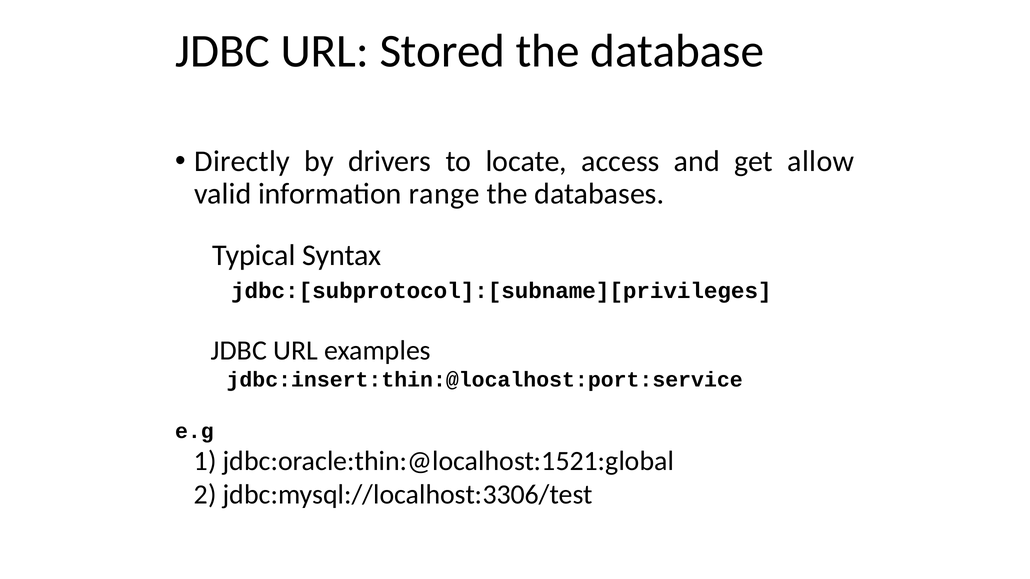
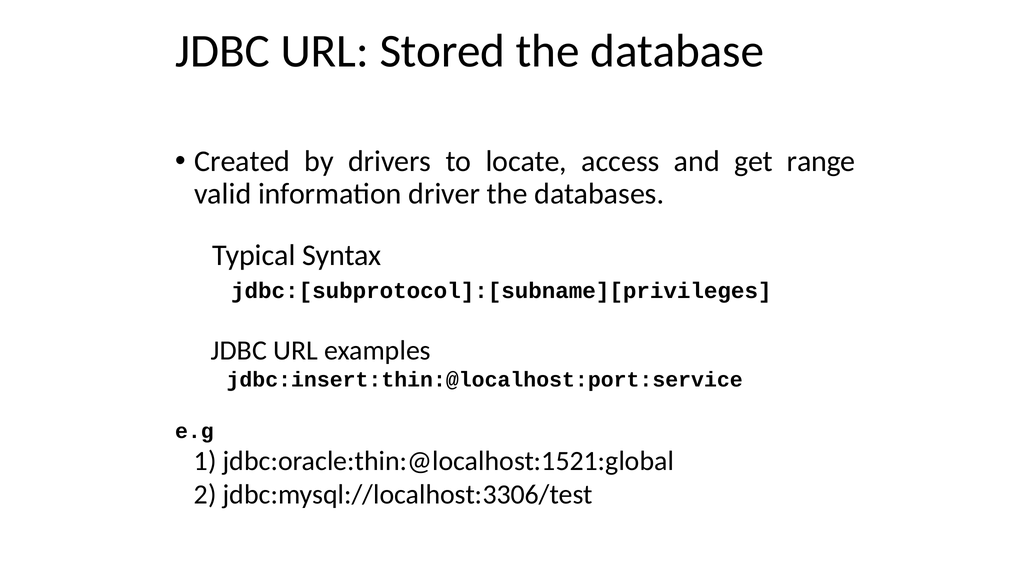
Directly: Directly -> Created
allow: allow -> range
range: range -> driver
